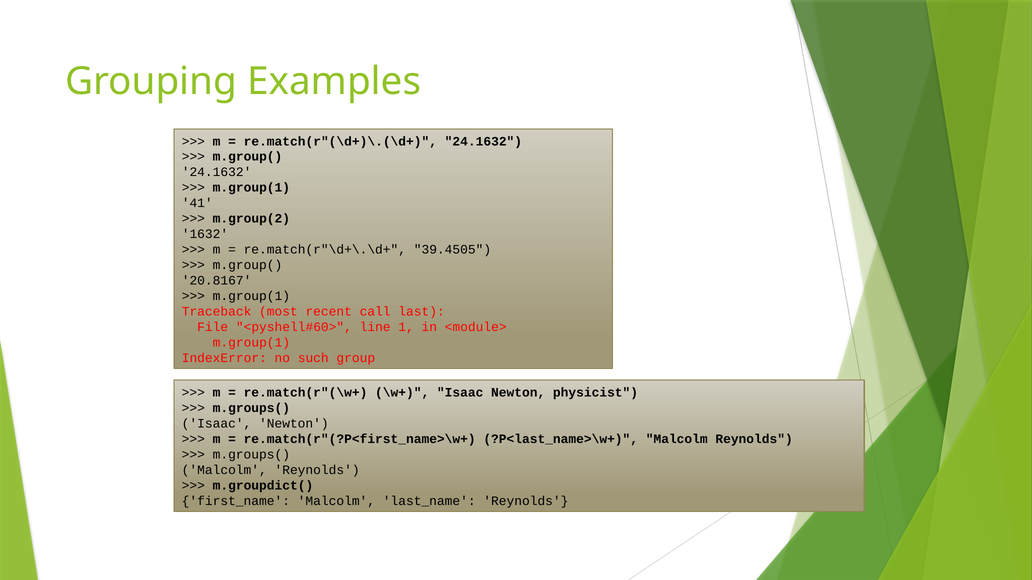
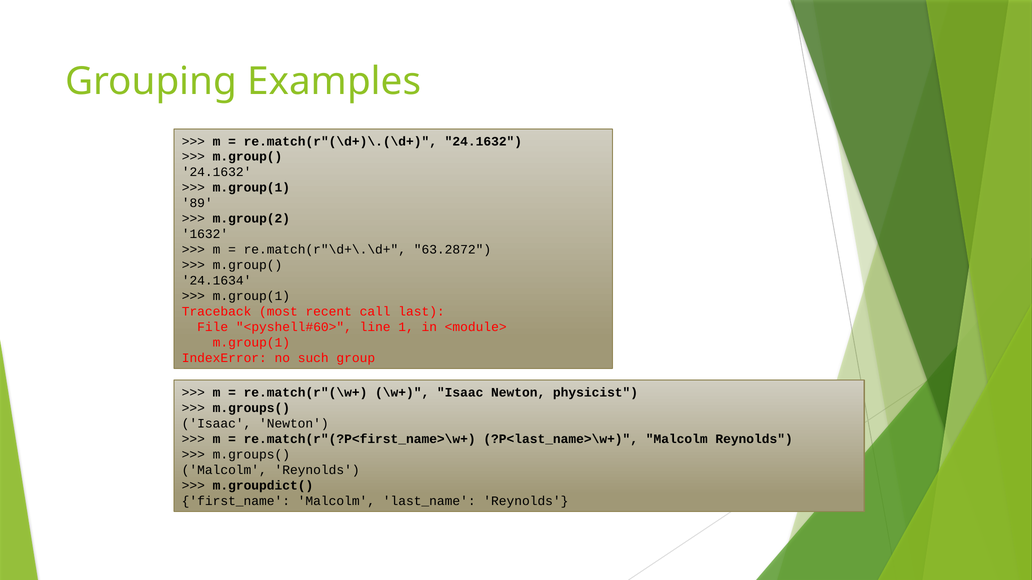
41: 41 -> 89
39.4505: 39.4505 -> 63.2872
20.8167: 20.8167 -> 24.1634
